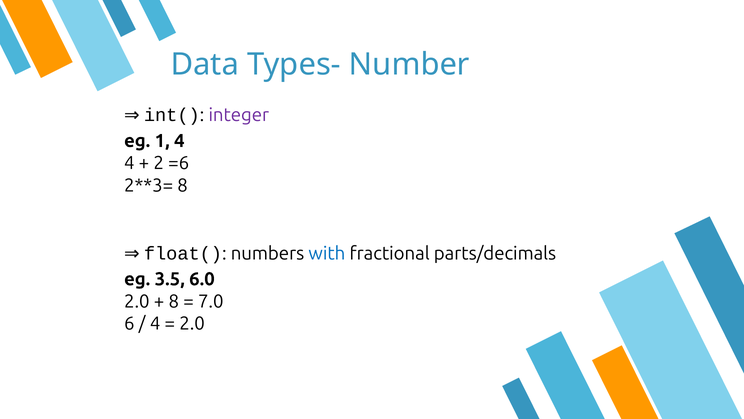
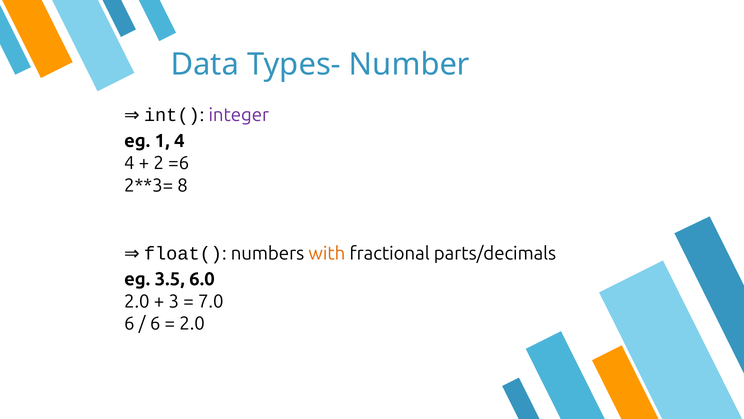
with colour: blue -> orange
8 at (174, 301): 8 -> 3
4 at (155, 323): 4 -> 6
